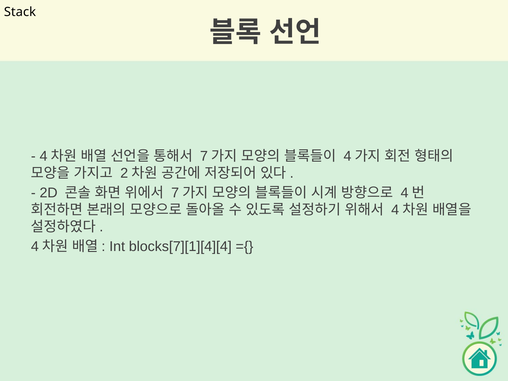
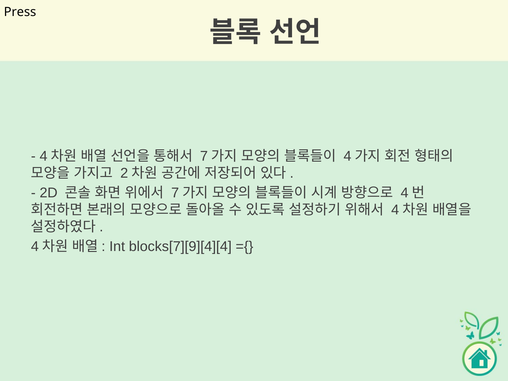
Stack: Stack -> Press
blocks[7][1][4][4: blocks[7][1][4][4 -> blocks[7][9][4][4
